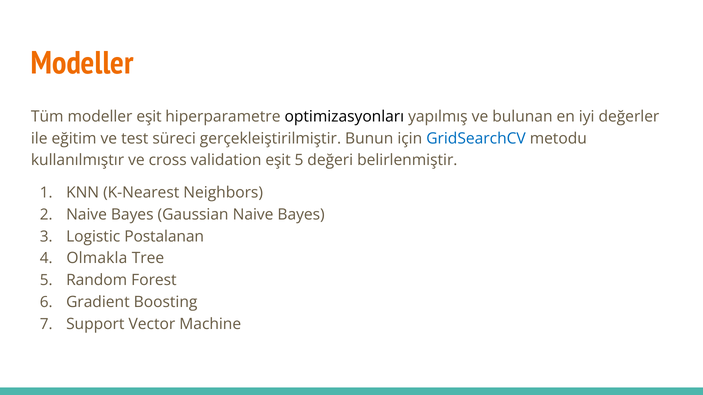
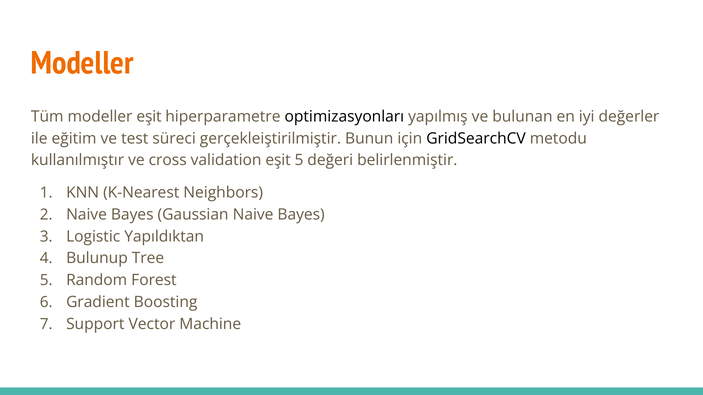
GridSearchCV colour: blue -> black
Postalanan: Postalanan -> Yapıldıktan
Olmakla: Olmakla -> Bulunup
